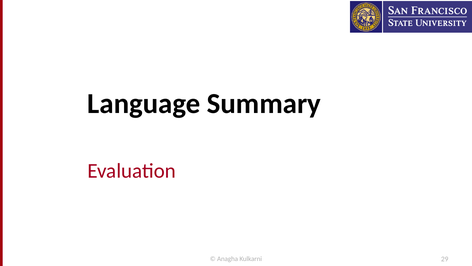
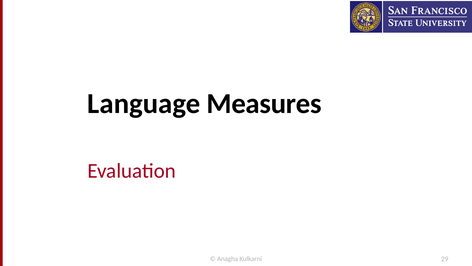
Summary: Summary -> Measures
